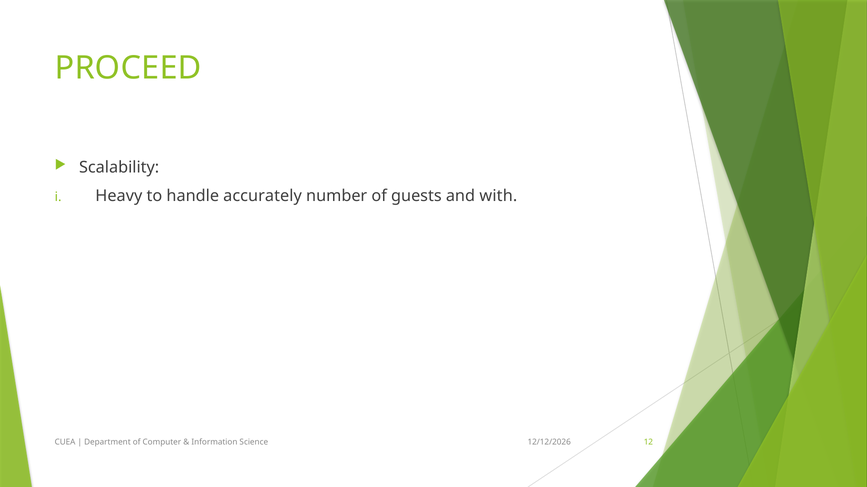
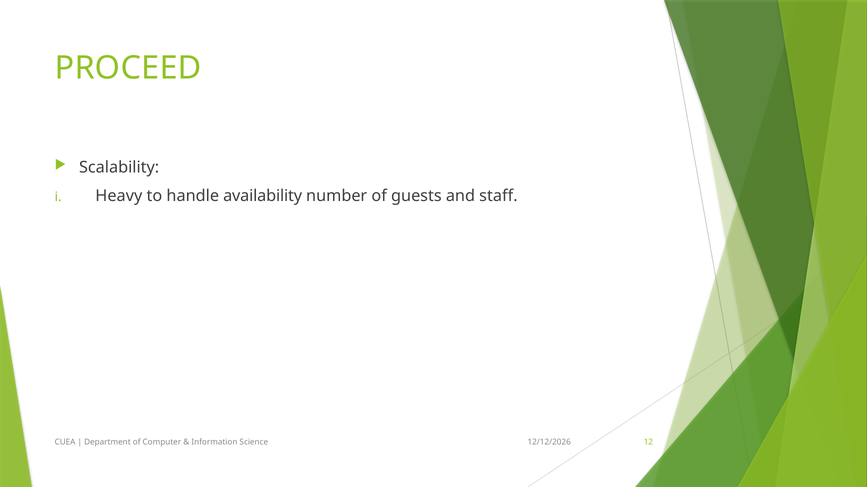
accurately: accurately -> availability
with: with -> staff
